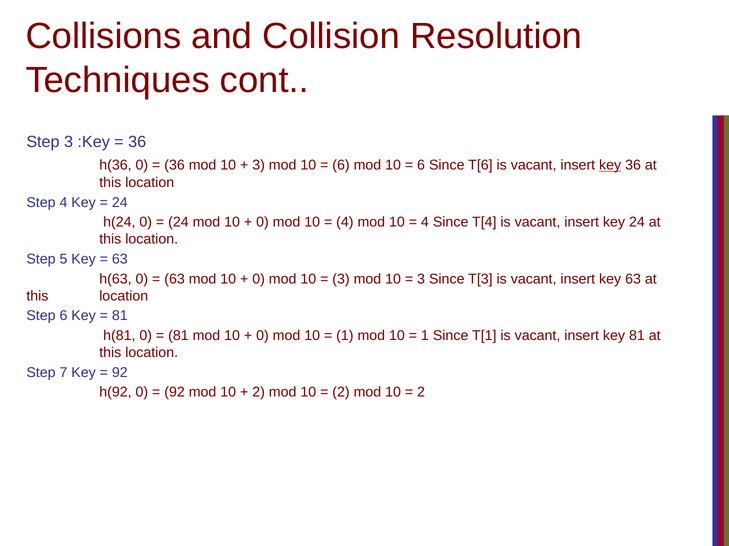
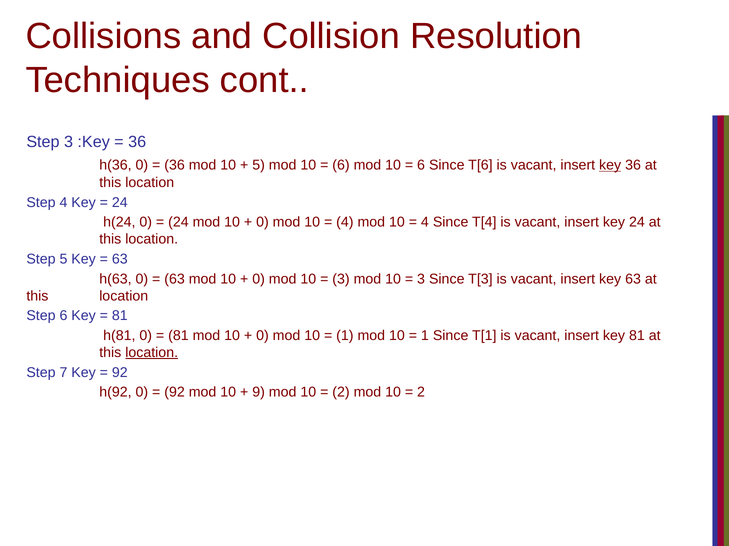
3 at (259, 165): 3 -> 5
location at (152, 353) underline: none -> present
2 at (259, 393): 2 -> 9
